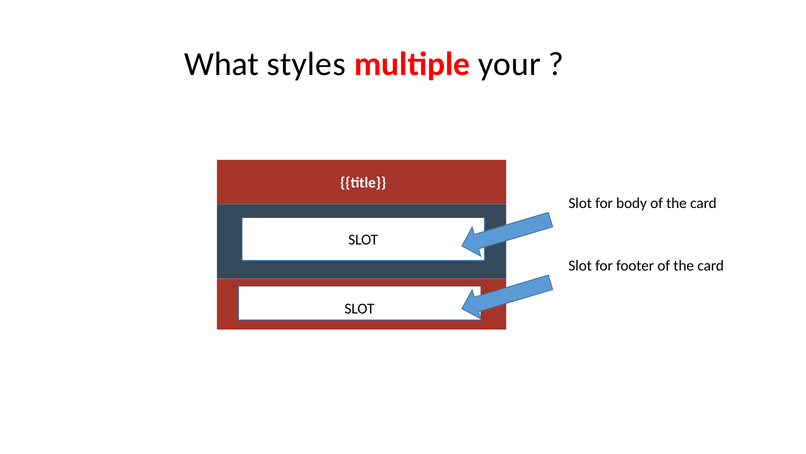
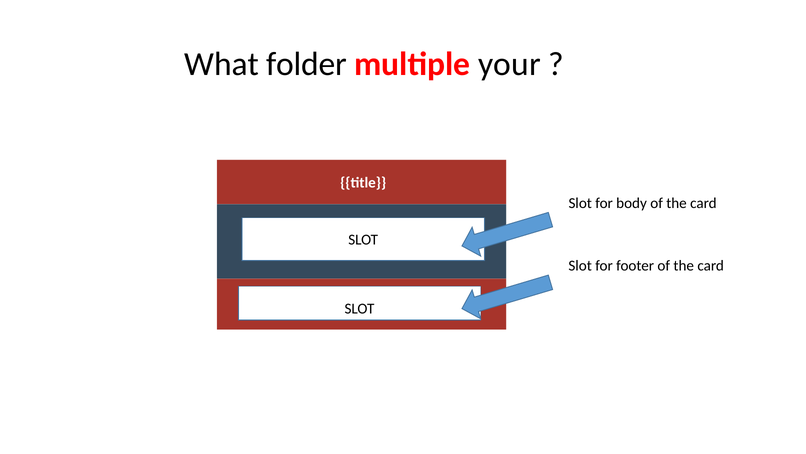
styles: styles -> folder
